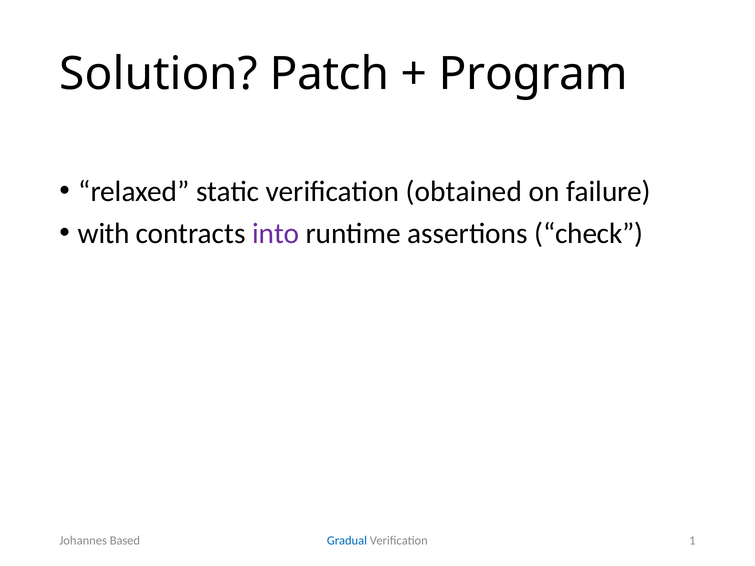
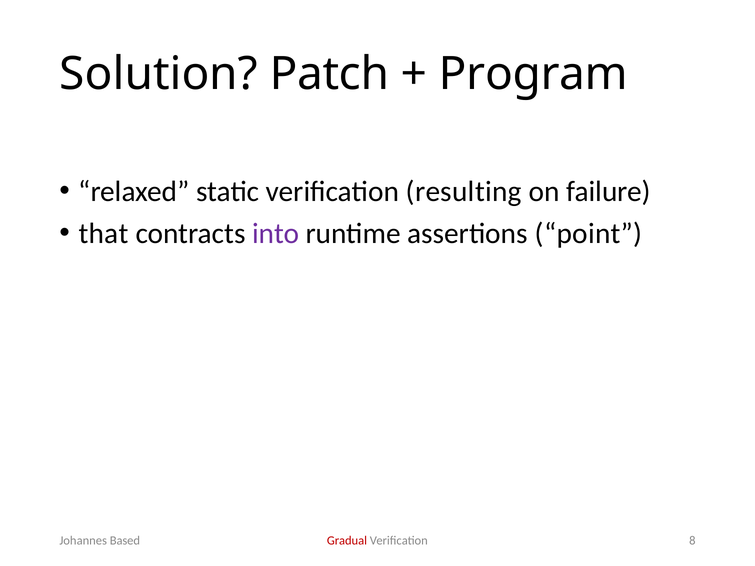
obtained: obtained -> resulting
with: with -> that
check: check -> point
Gradual colour: blue -> red
1: 1 -> 8
